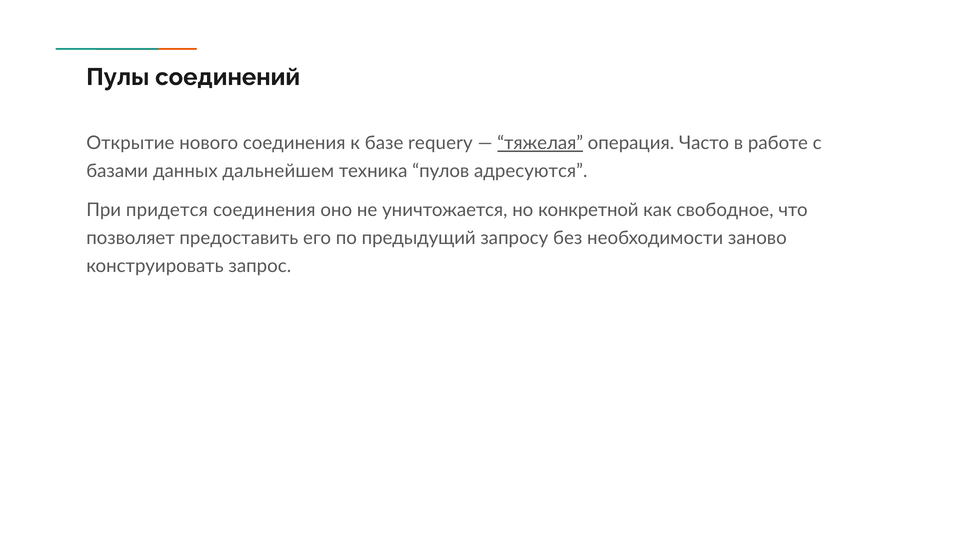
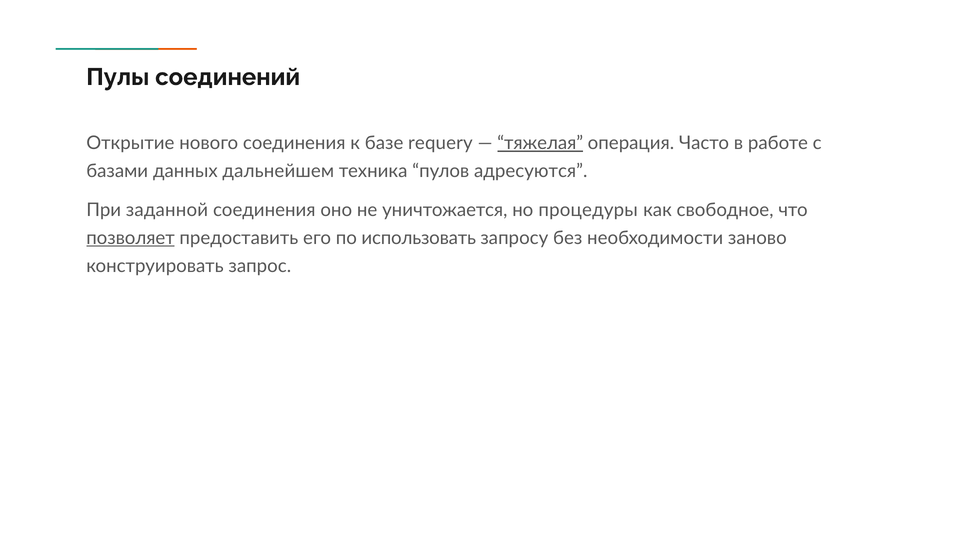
придется: придется -> заданной
конкретной: конкретной -> процедуры
позволяет underline: none -> present
предыдущий: предыдущий -> использовать
